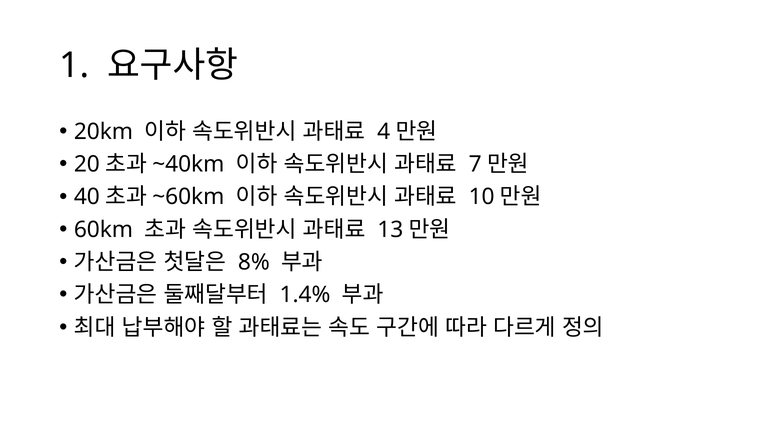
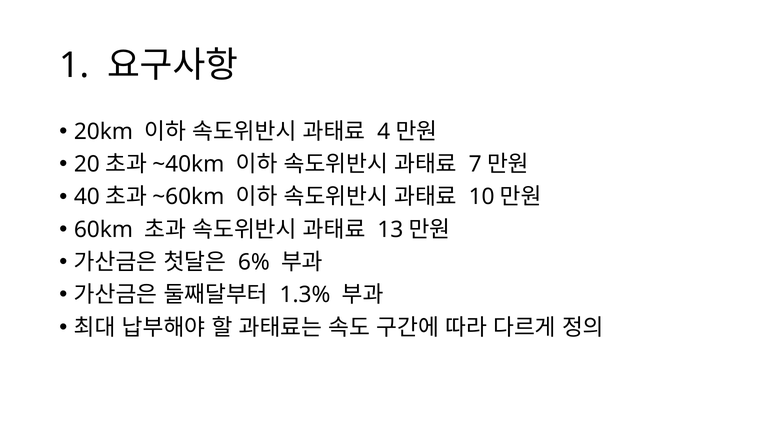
8%: 8% -> 6%
1.4%: 1.4% -> 1.3%
